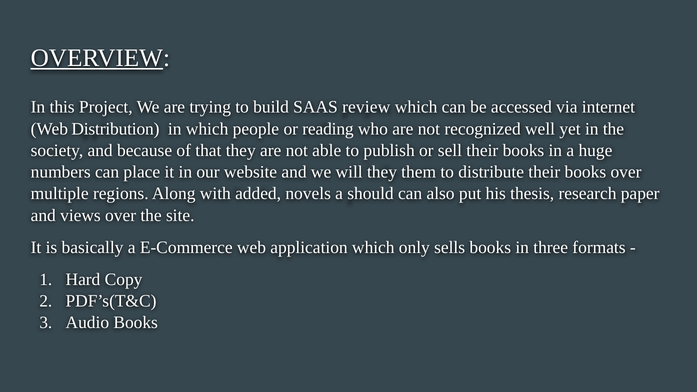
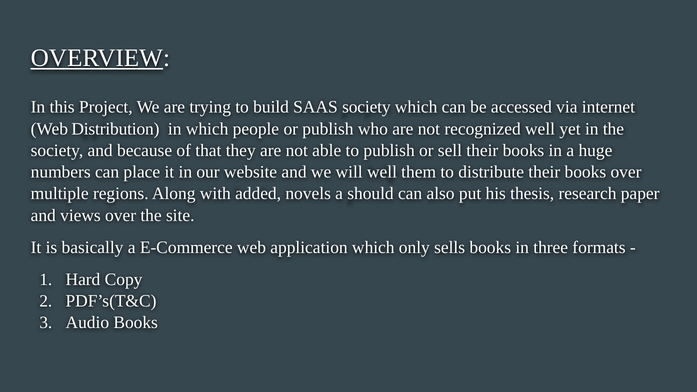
SAAS review: review -> society
or reading: reading -> publish
will they: they -> well
